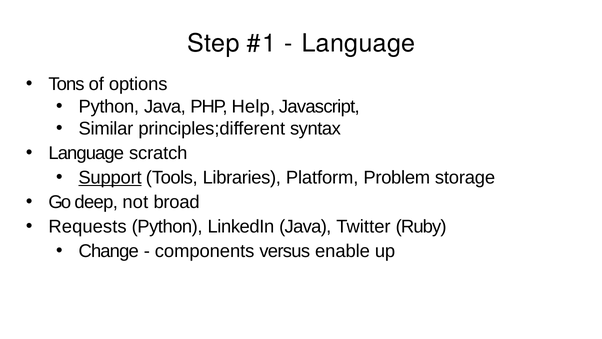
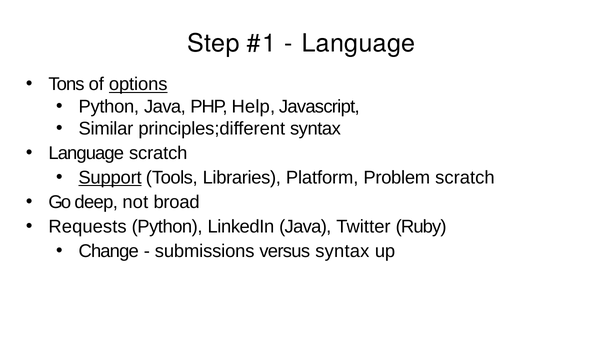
options underline: none -> present
Problem storage: storage -> scratch
components: components -> submissions
versus enable: enable -> syntax
